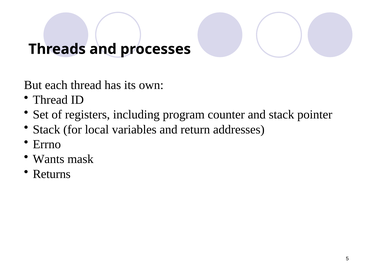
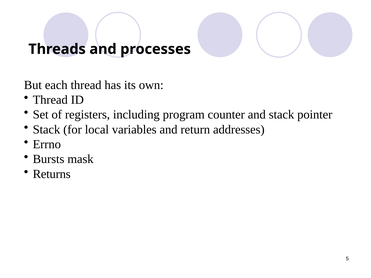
Wants: Wants -> Bursts
